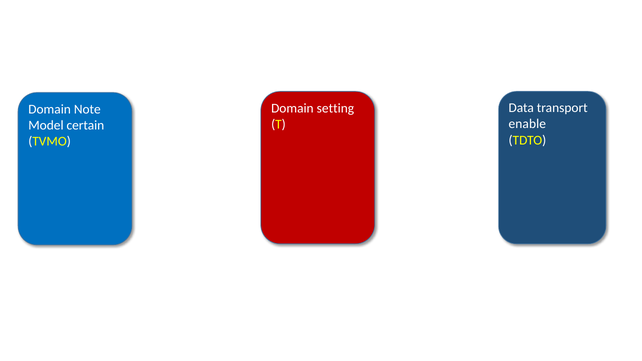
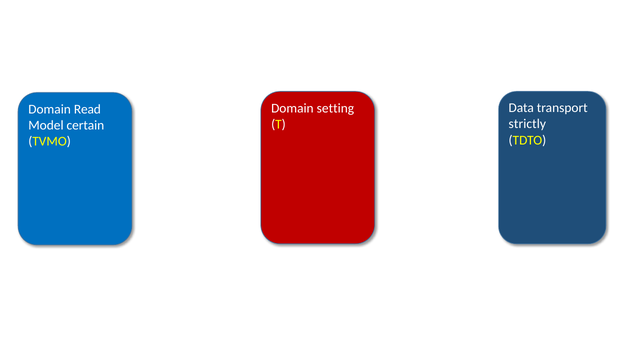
Note: Note -> Read
enable: enable -> strictly
